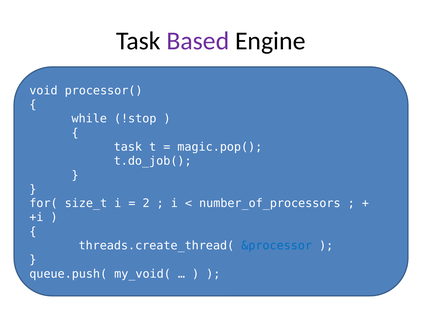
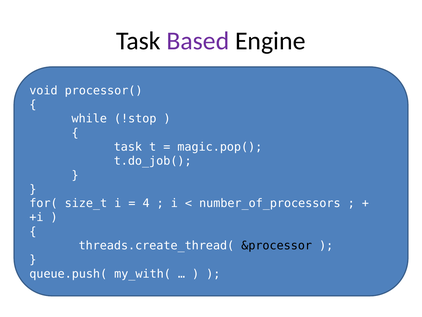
2: 2 -> 4
&processor colour: blue -> black
my_void(: my_void( -> my_with(
